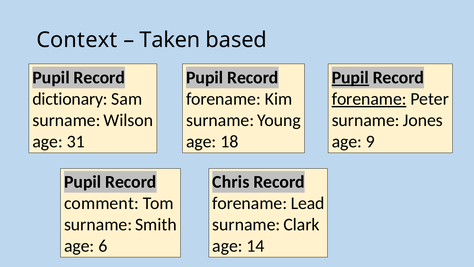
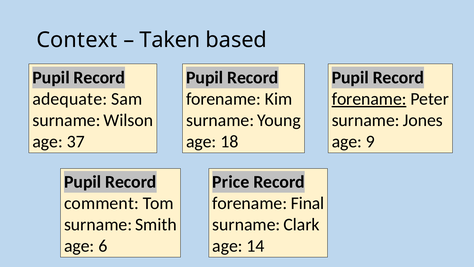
Pupil at (350, 78) underline: present -> none
dictionary: dictionary -> adequate
31: 31 -> 37
Chris: Chris -> Price
Lead: Lead -> Final
